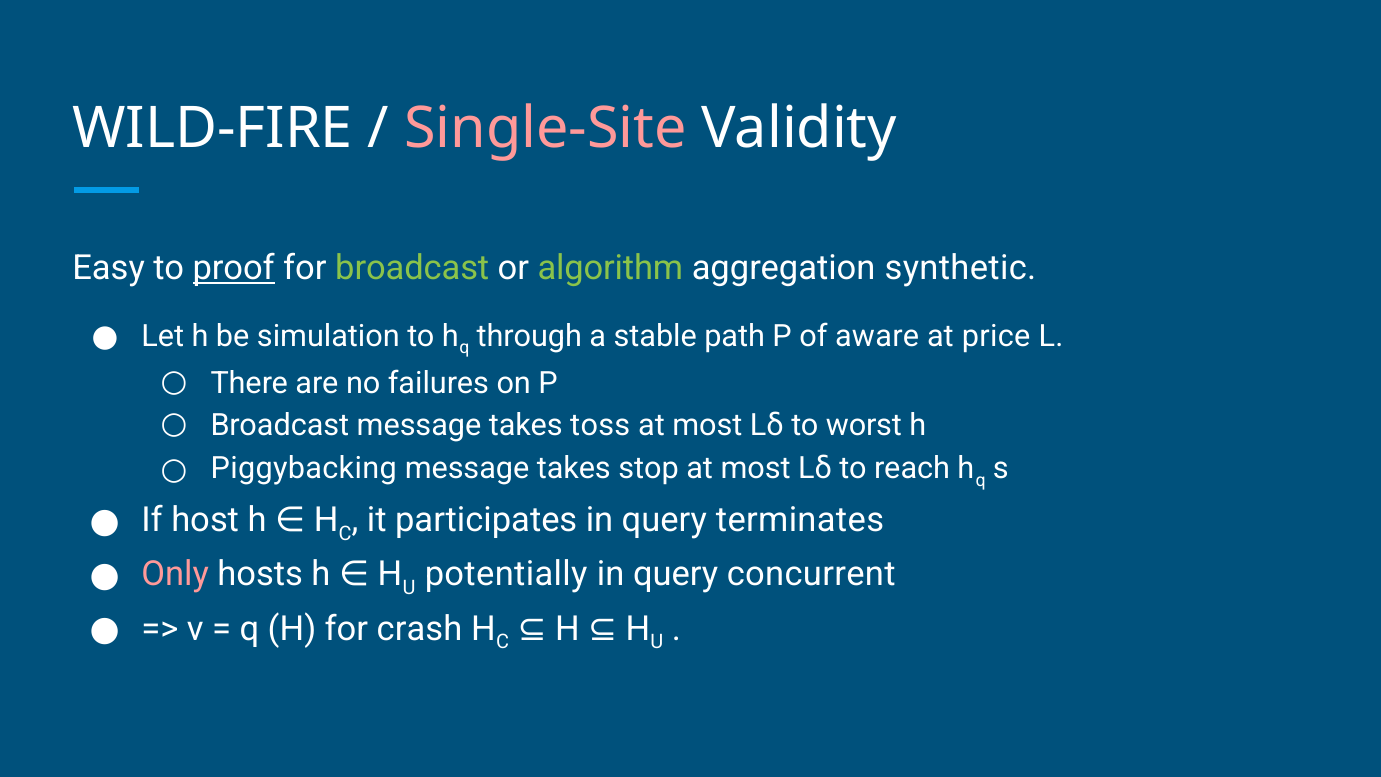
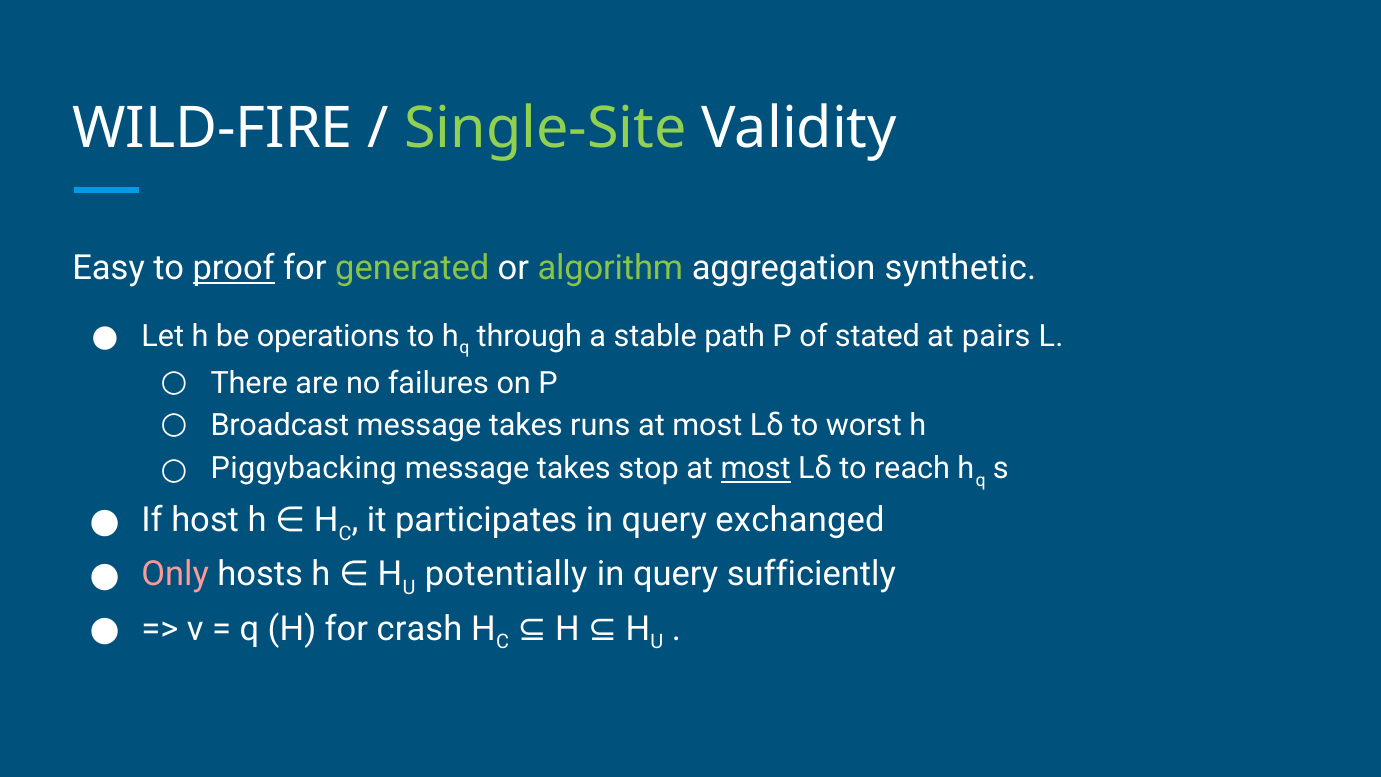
Single-Site colour: pink -> light green
for broadcast: broadcast -> generated
simulation: simulation -> operations
aware: aware -> stated
price: price -> pairs
toss: toss -> runs
most at (756, 469) underline: none -> present
terminates: terminates -> exchanged
concurrent: concurrent -> sufficiently
